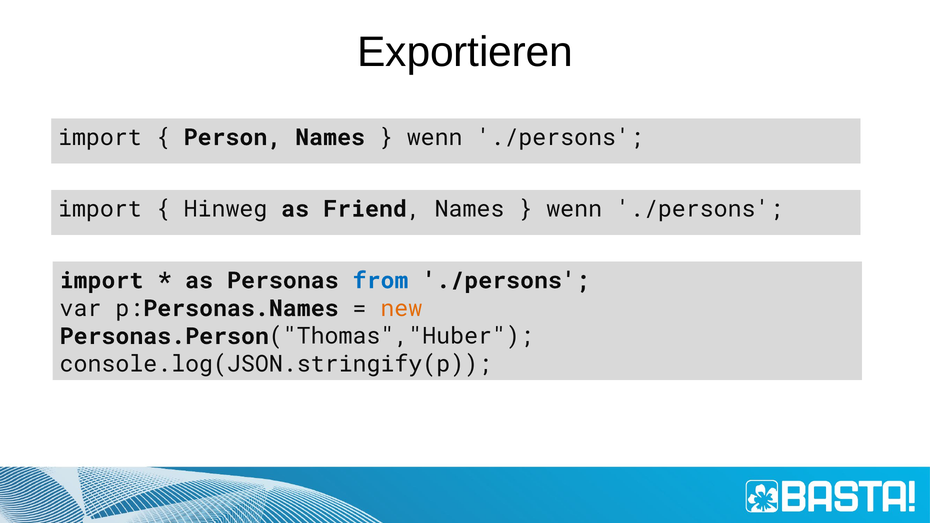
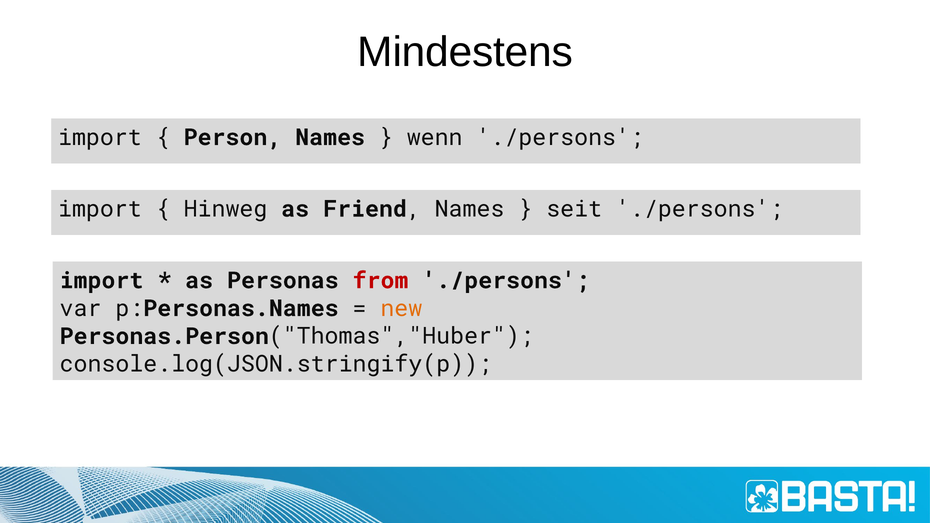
Exportieren: Exportieren -> Mindestens
wenn at (574, 209): wenn -> seit
from colour: blue -> red
